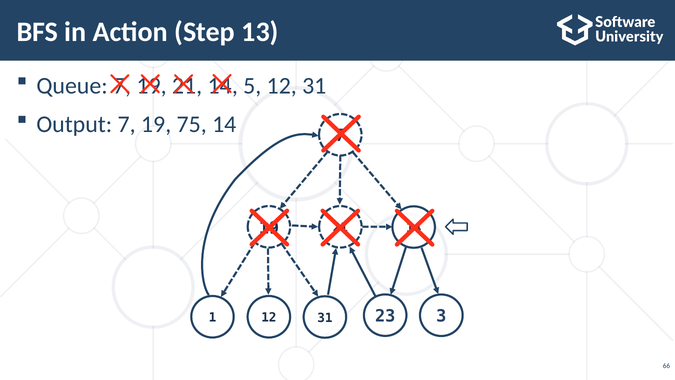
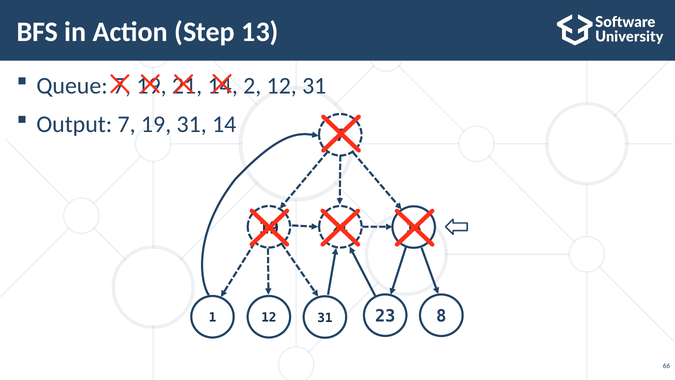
5: 5 -> 2
19 75: 75 -> 31
3: 3 -> 8
